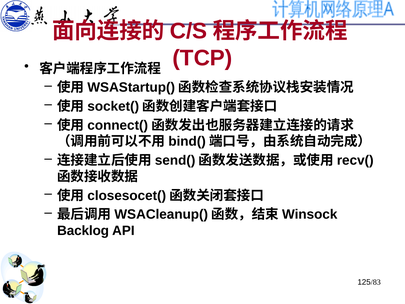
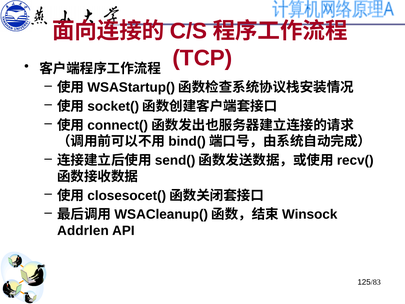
Backlog: Backlog -> Addrlen
